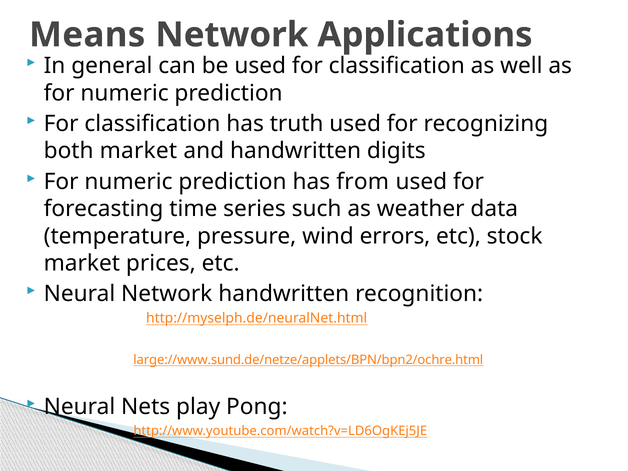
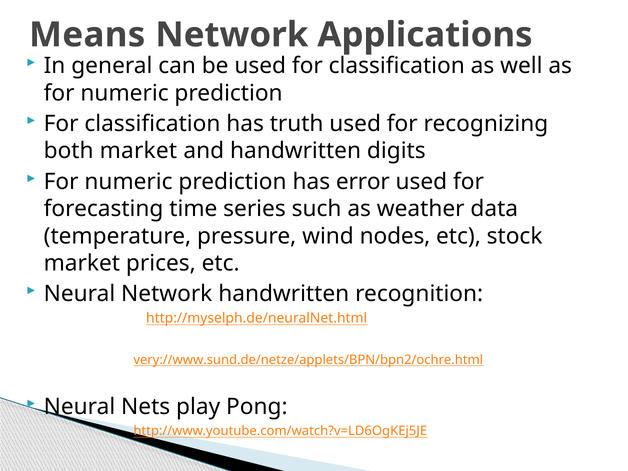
from: from -> error
errors: errors -> nodes
large://www.sund.de/netze/applets/BPN/bpn2/ochre.html: large://www.sund.de/netze/applets/BPN/bpn2/ochre.html -> very://www.sund.de/netze/applets/BPN/bpn2/ochre.html
